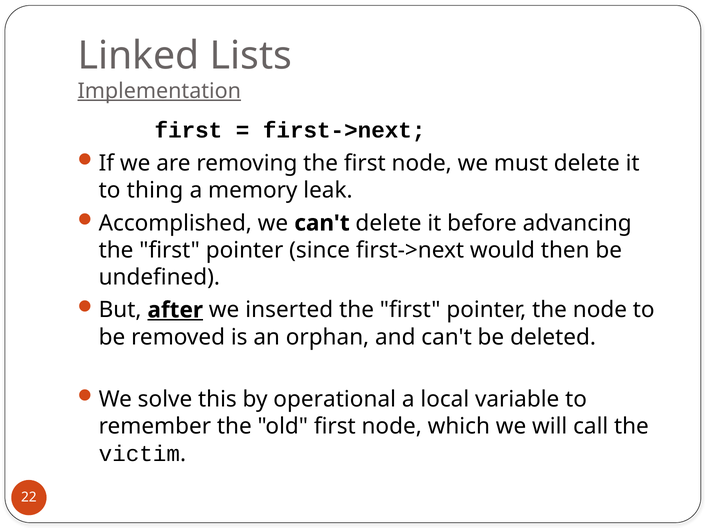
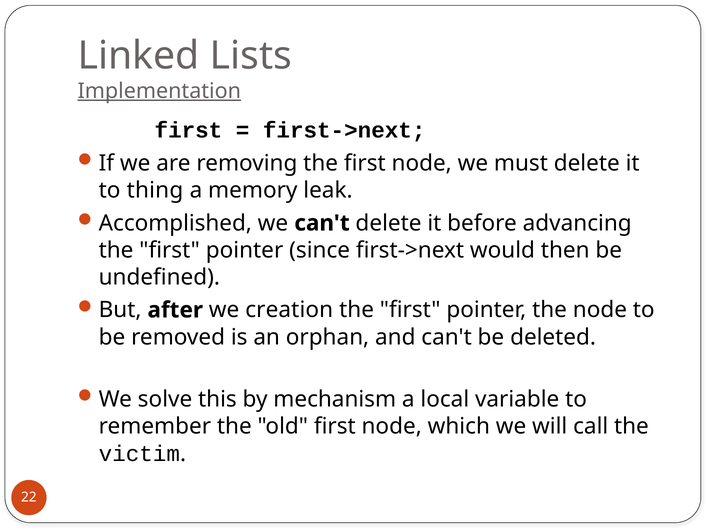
after underline: present -> none
inserted: inserted -> creation
operational: operational -> mechanism
